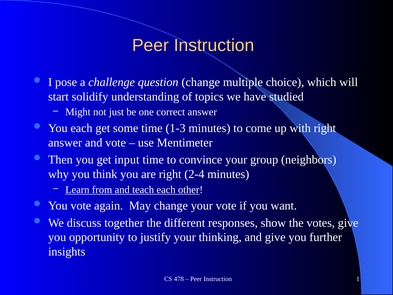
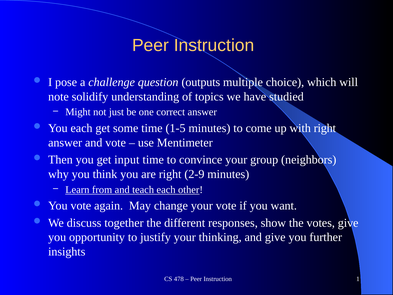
question change: change -> outputs
start: start -> note
1-3: 1-3 -> 1-5
2-4: 2-4 -> 2-9
